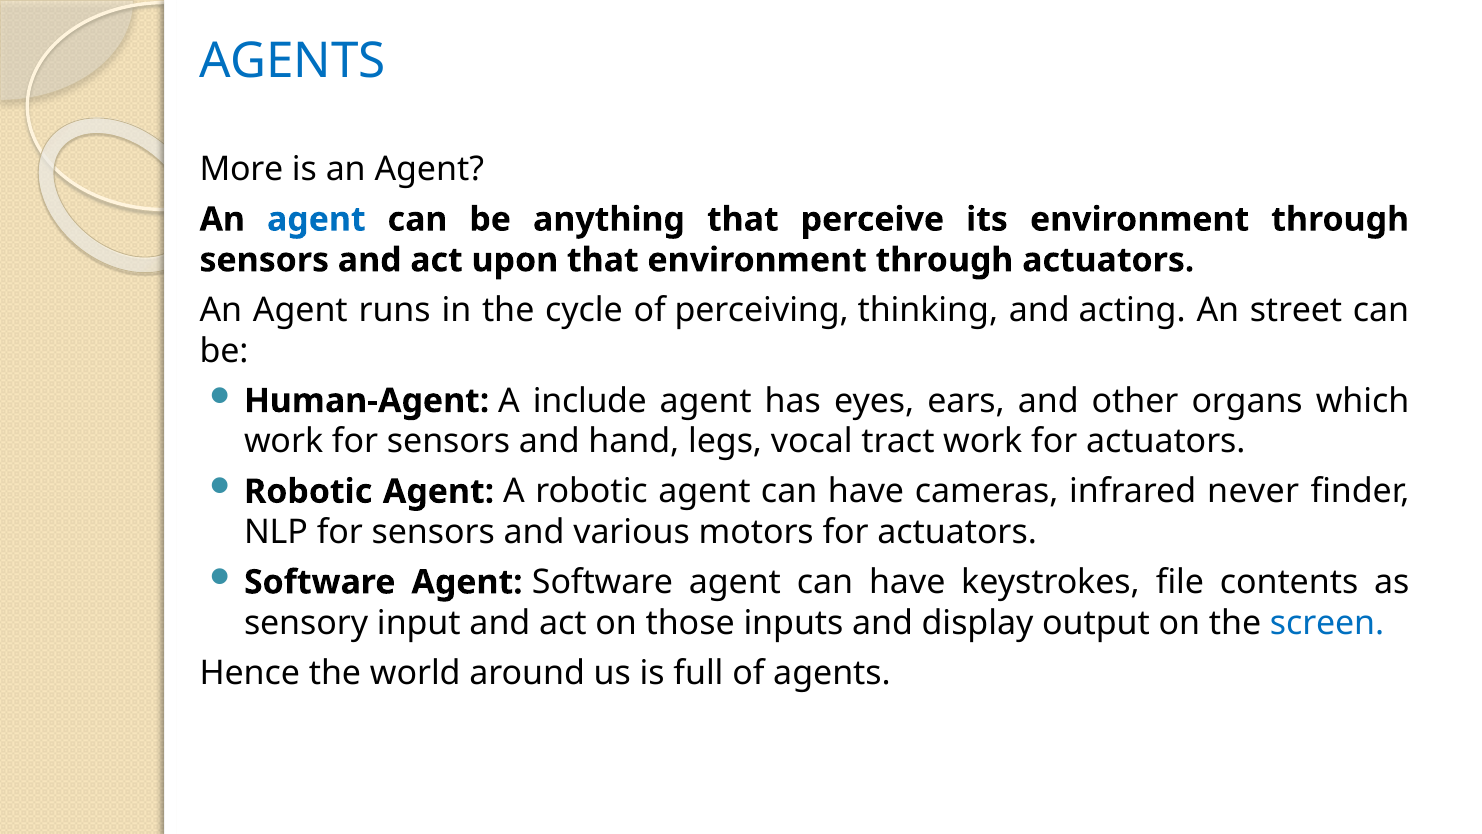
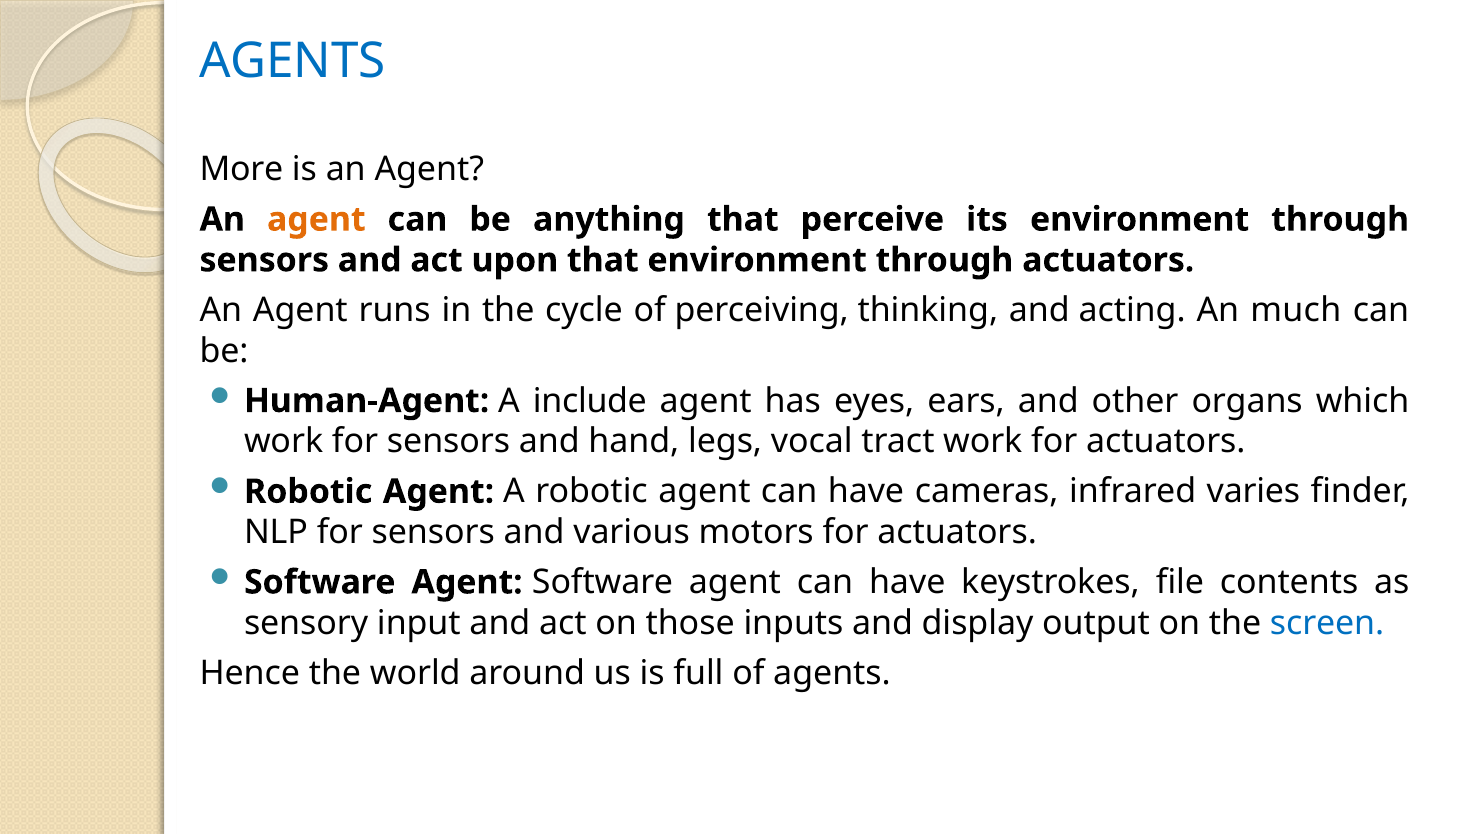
agent at (316, 219) colour: blue -> orange
street: street -> much
never: never -> varies
